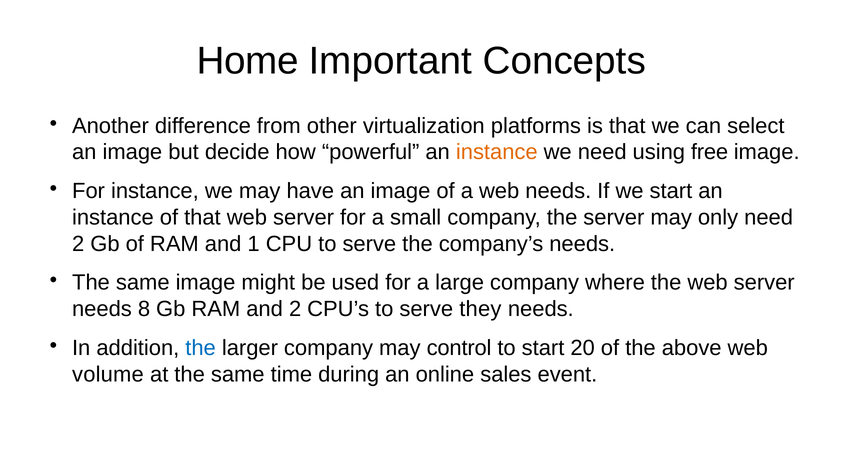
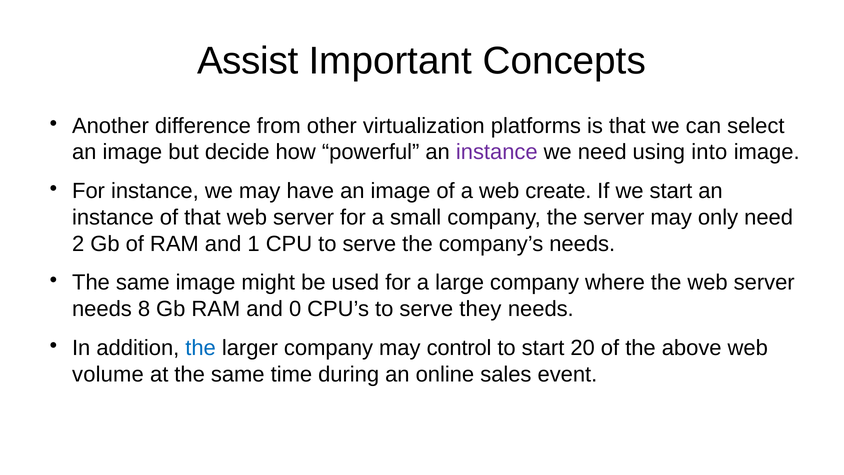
Home: Home -> Assist
instance at (497, 152) colour: orange -> purple
free: free -> into
web needs: needs -> create
and 2: 2 -> 0
